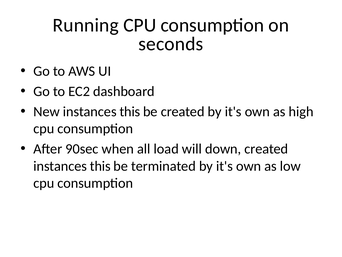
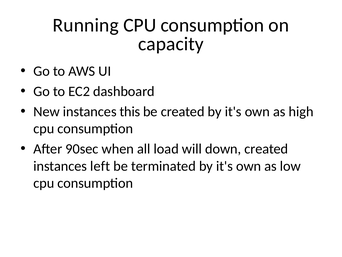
seconds: seconds -> capacity
this at (100, 166): this -> left
